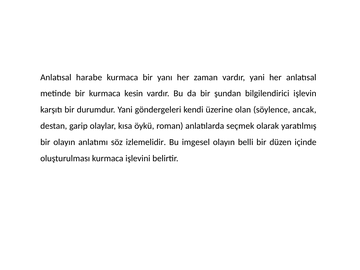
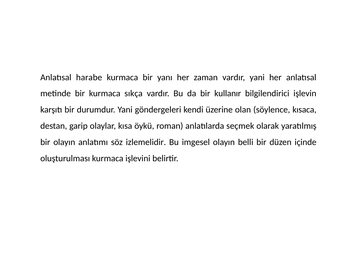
kesin: kesin -> sıkça
şundan: şundan -> kullanır
ancak: ancak -> kısaca
